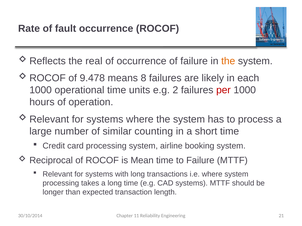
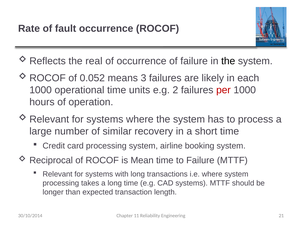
the at (228, 61) colour: orange -> black
9.478: 9.478 -> 0.052
8: 8 -> 3
counting: counting -> recovery
